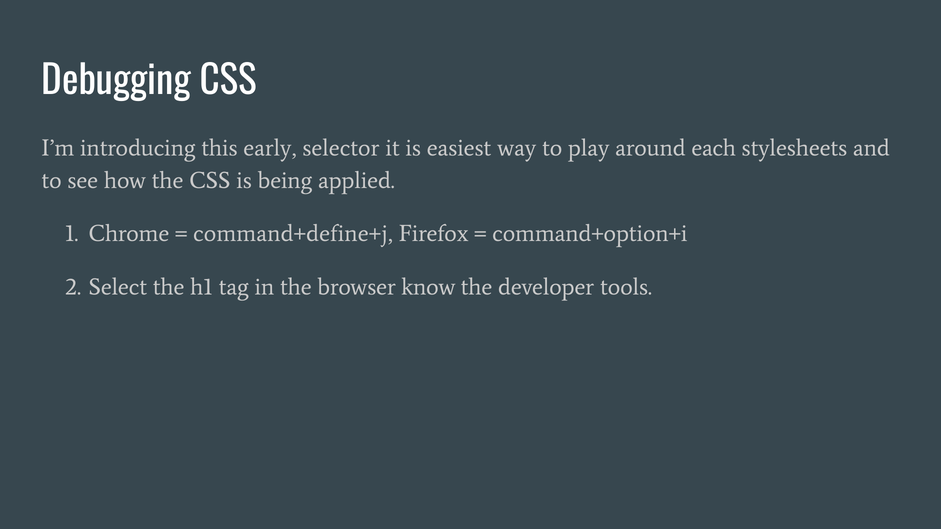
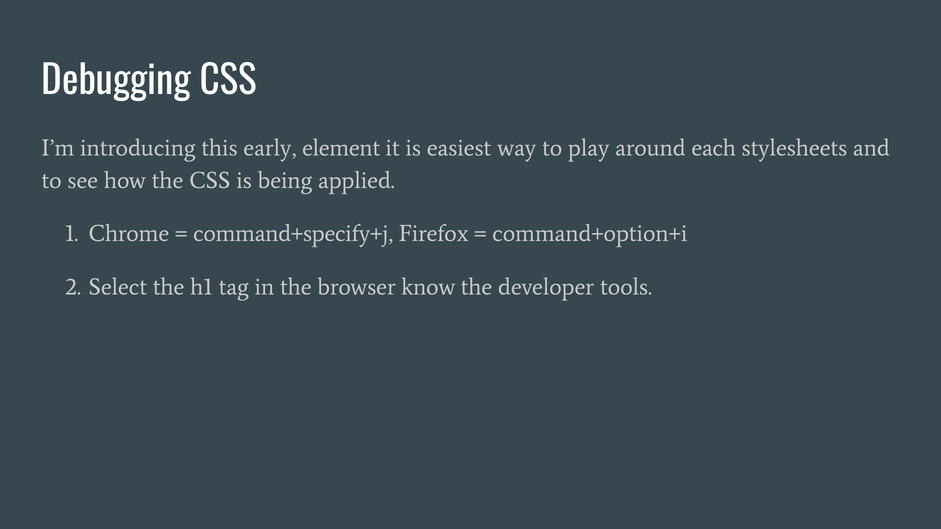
selector: selector -> element
command+define+j: command+define+j -> command+specify+j
